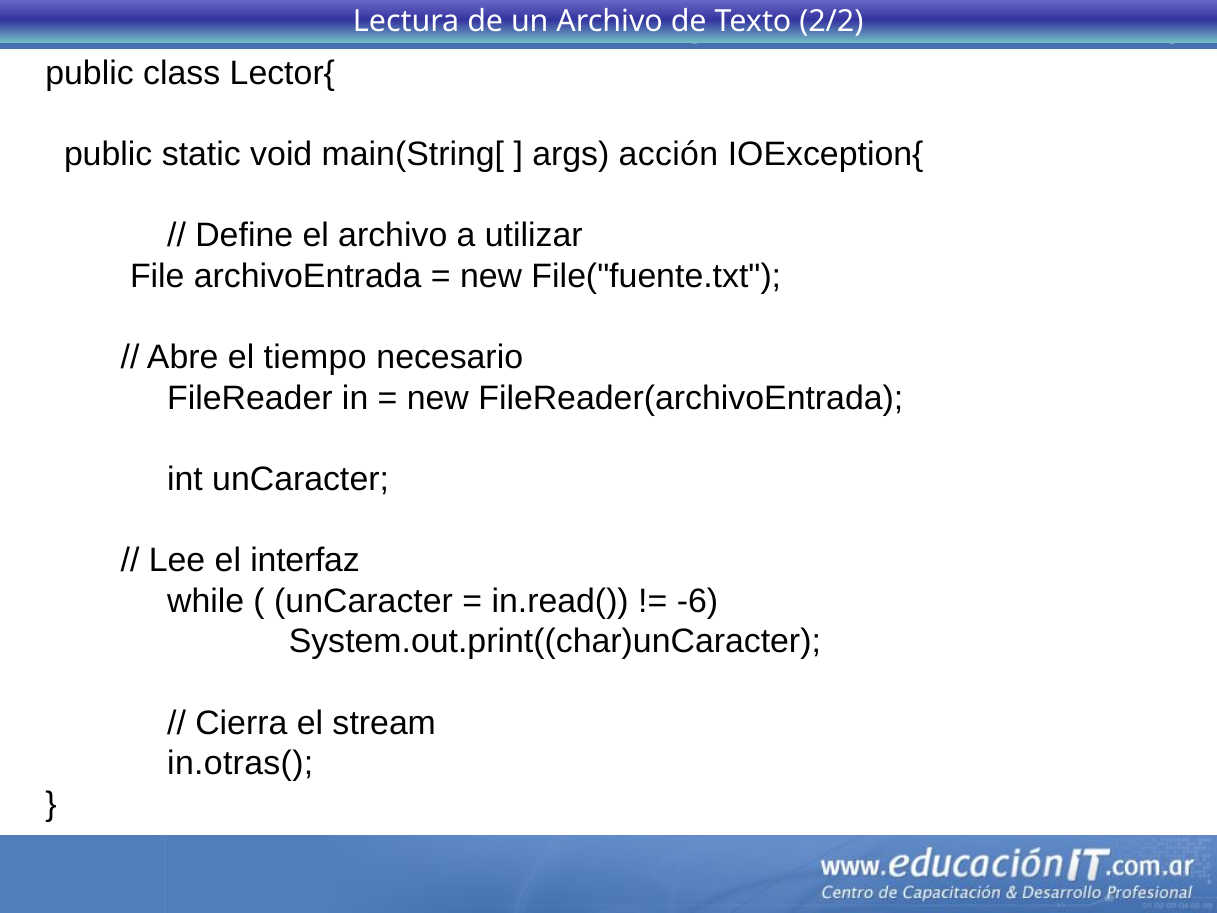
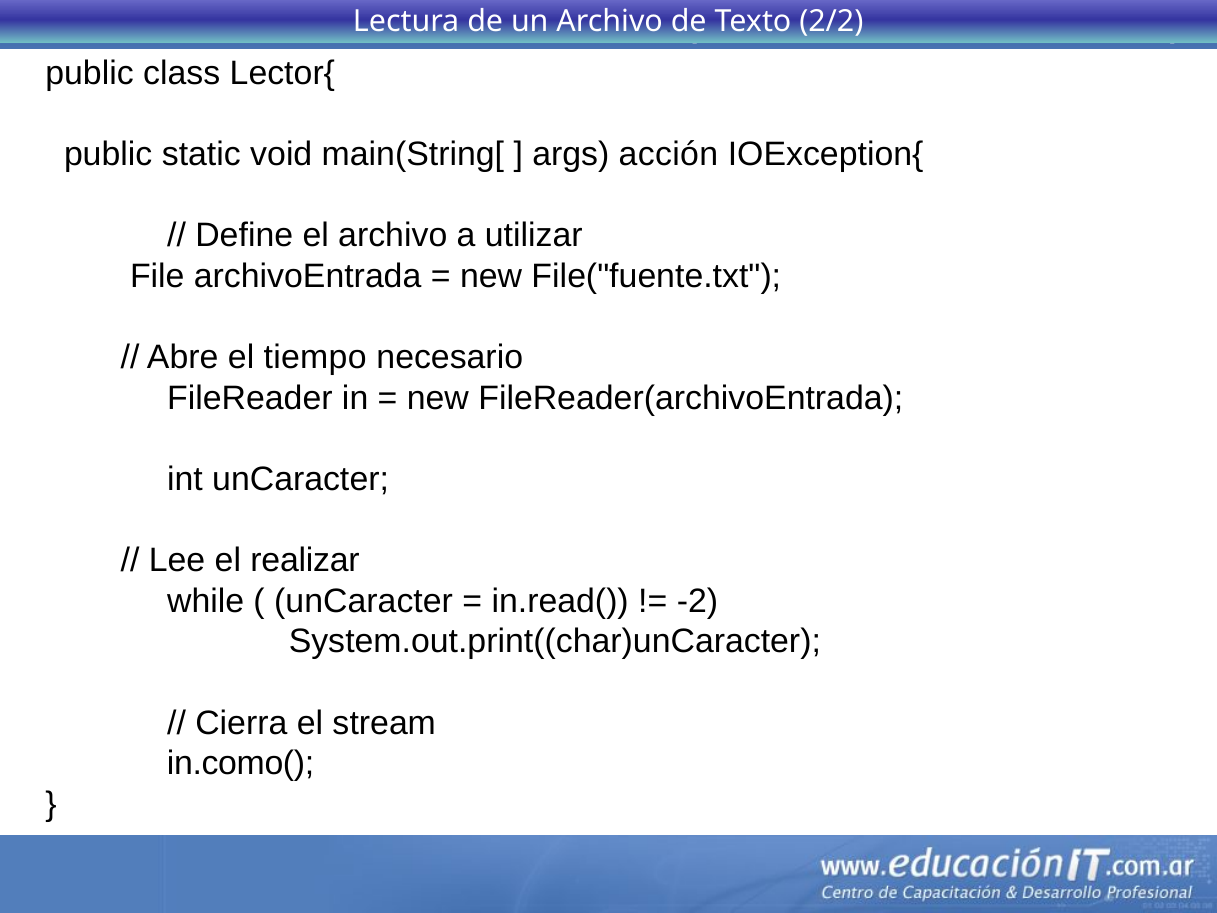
interfaz: interfaz -> realizar
-6: -6 -> -2
in.otras(: in.otras( -> in.como(
